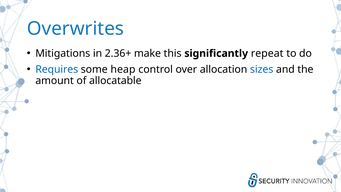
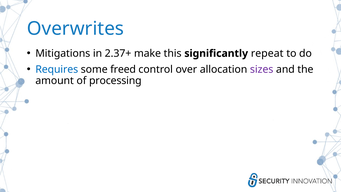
2.36+: 2.36+ -> 2.37+
heap: heap -> freed
sizes colour: blue -> purple
allocatable: allocatable -> processing
